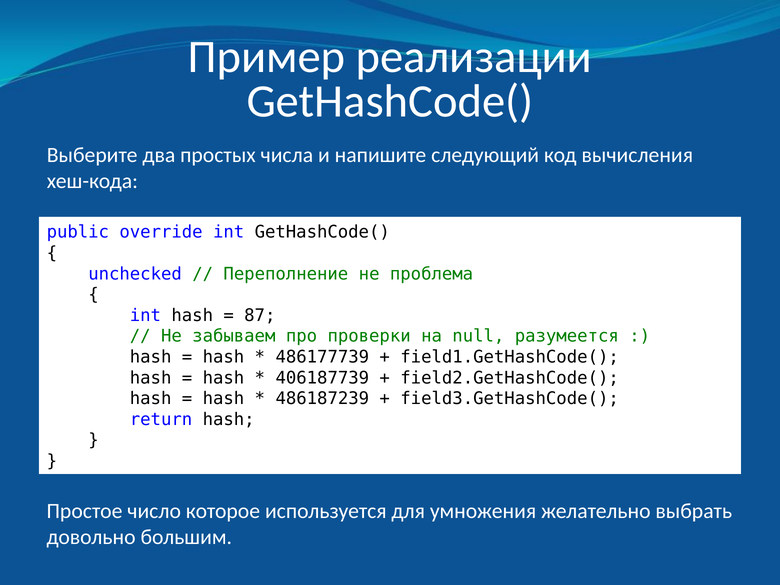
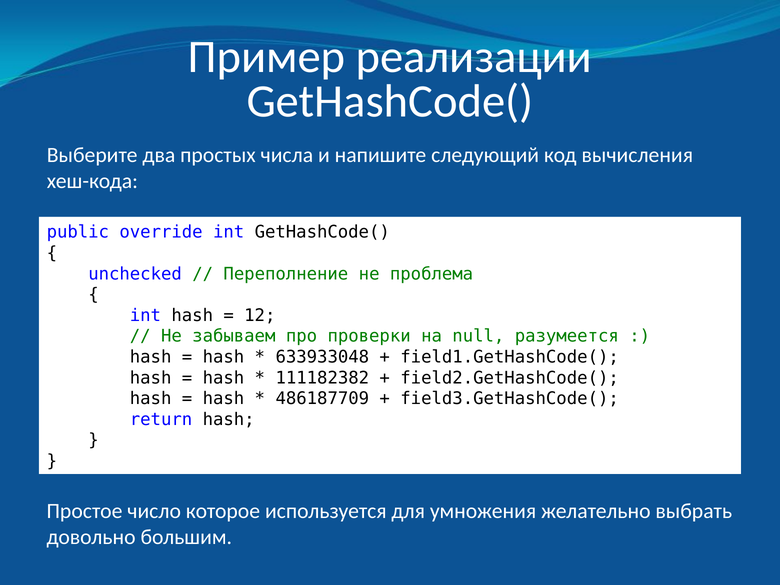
87: 87 -> 12
486177739: 486177739 -> 633933048
406187739: 406187739 -> 111182382
486187239: 486187239 -> 486187709
